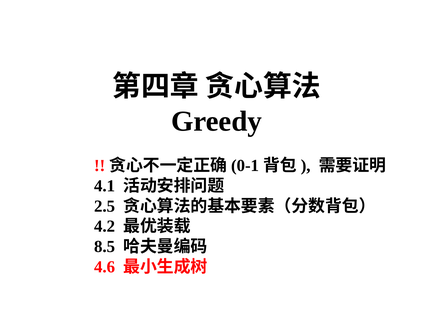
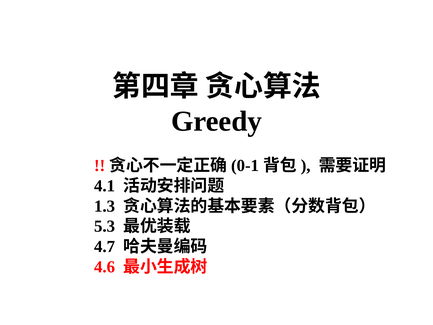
2.5: 2.5 -> 1.3
4.2: 4.2 -> 5.3
8.5: 8.5 -> 4.7
